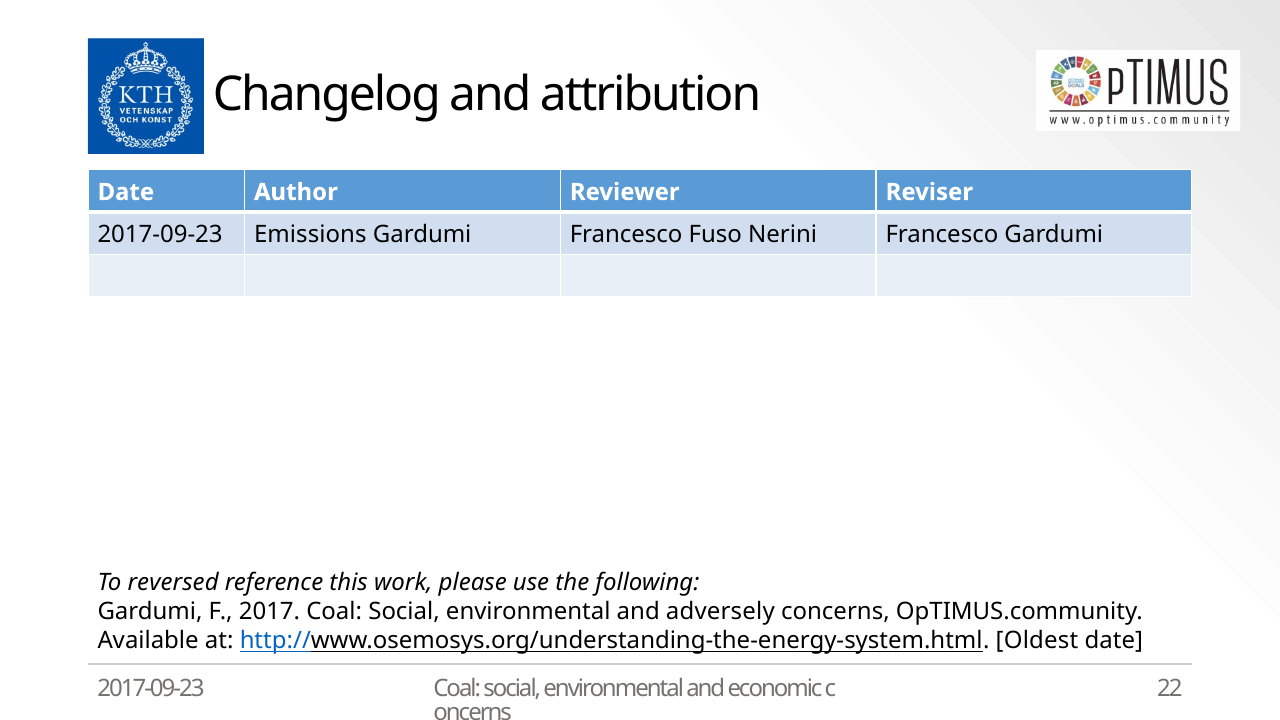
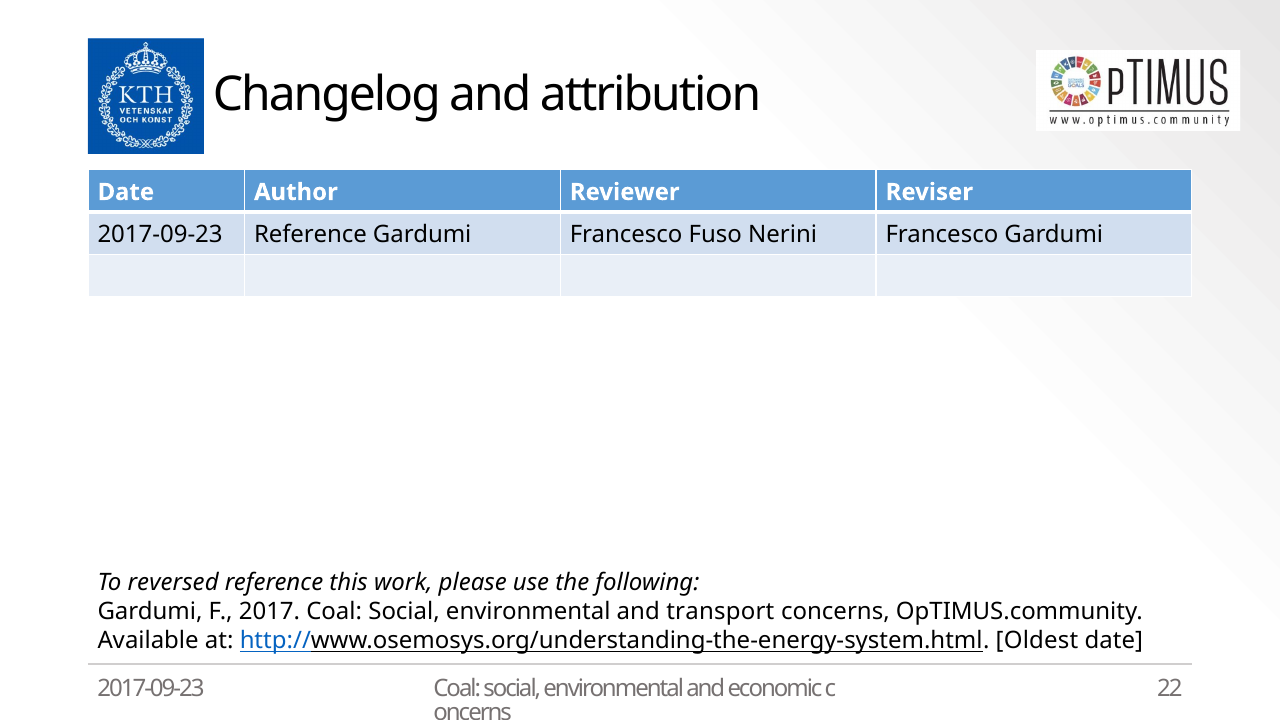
2017-09-23 Emissions: Emissions -> Reference
adversely: adversely -> transport
